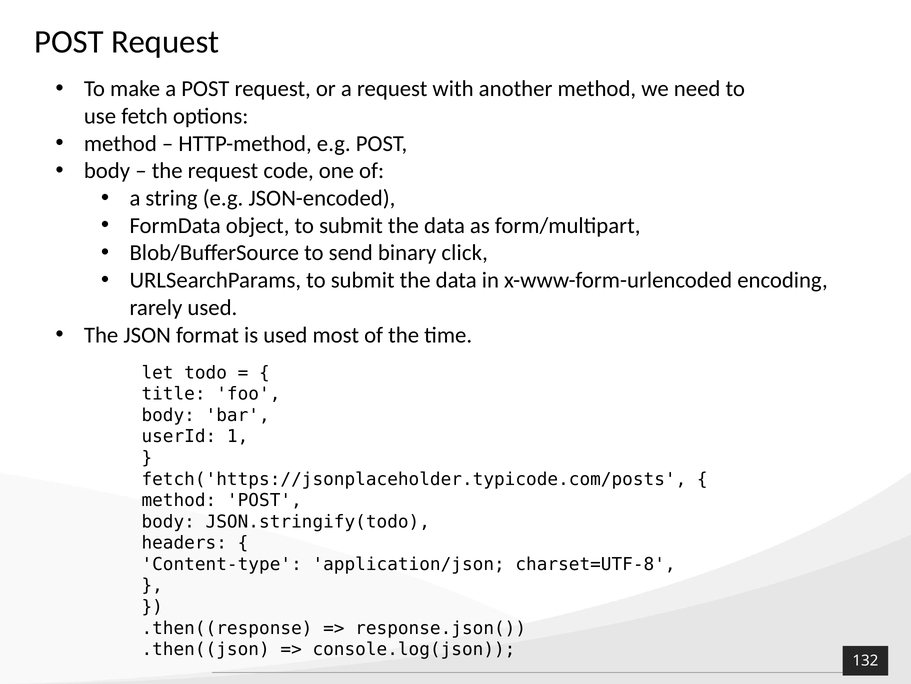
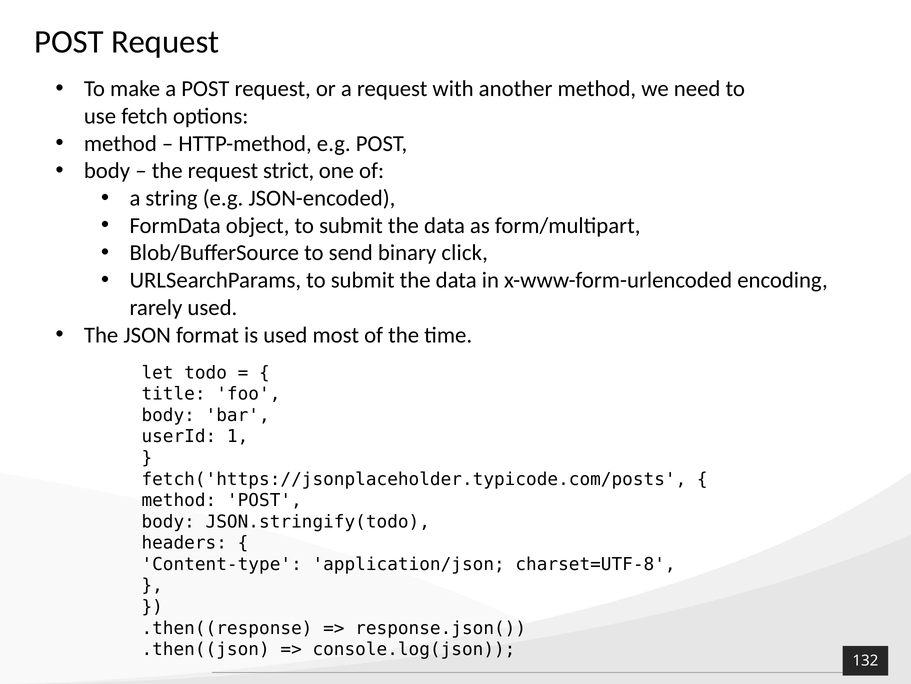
code: code -> strict
